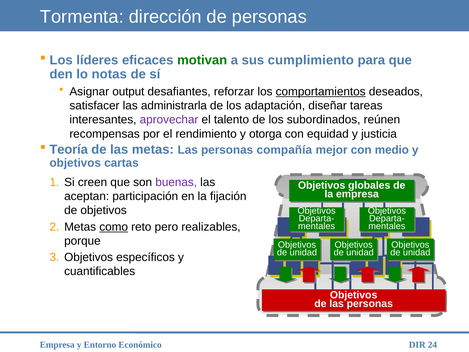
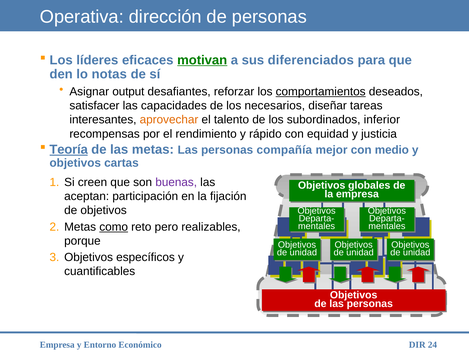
Tormenta: Tormenta -> Operativa
motivan underline: none -> present
cumplimiento: cumplimiento -> diferenciados
administrarla: administrarla -> capacidades
adaptación: adaptación -> necesarios
aprovechar colour: purple -> orange
reúnen: reúnen -> inferior
otorga: otorga -> rápido
Teoría underline: none -> present
